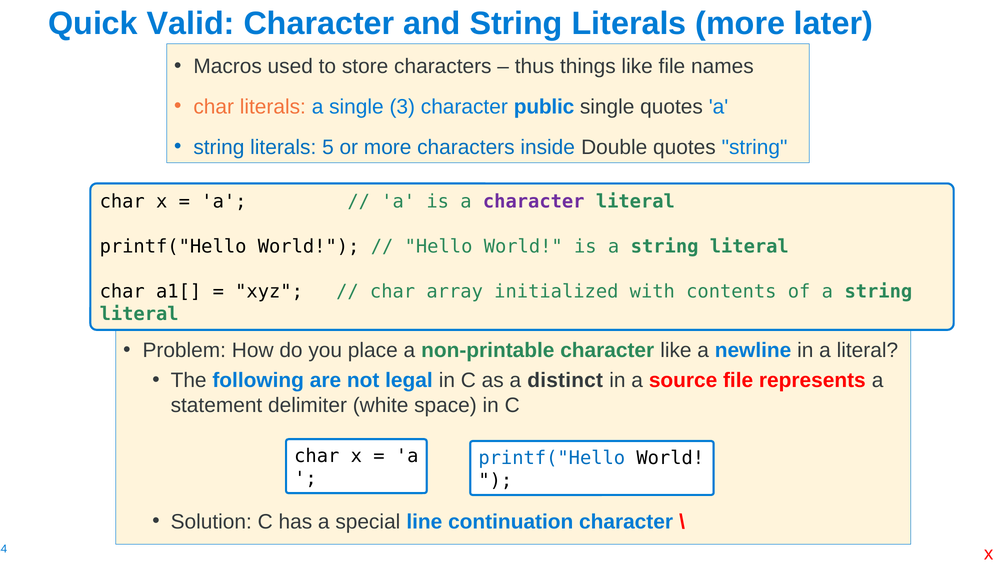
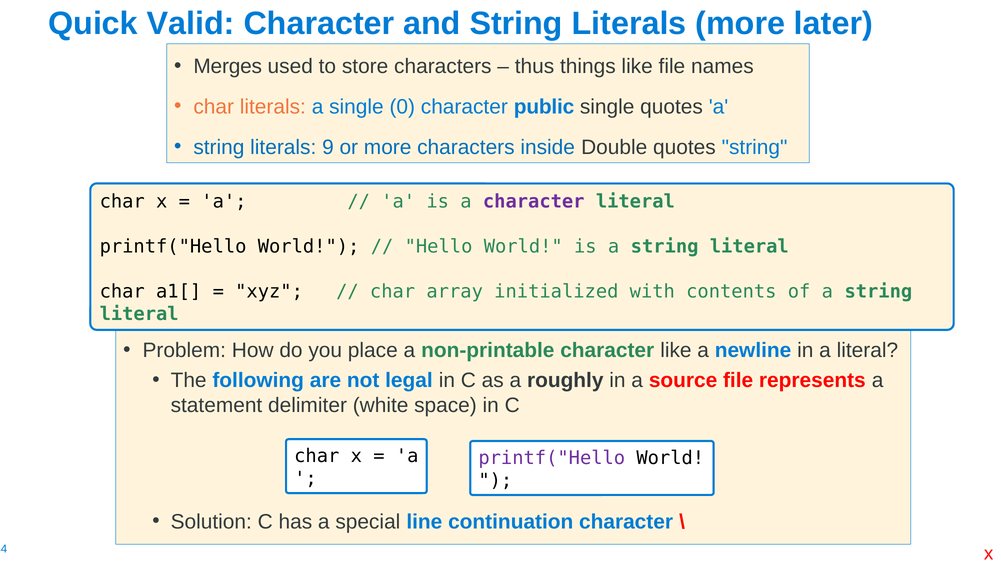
Macros: Macros -> Merges
3: 3 -> 0
5: 5 -> 9
distinct: distinct -> roughly
printf("Hello at (552, 458) colour: blue -> purple
